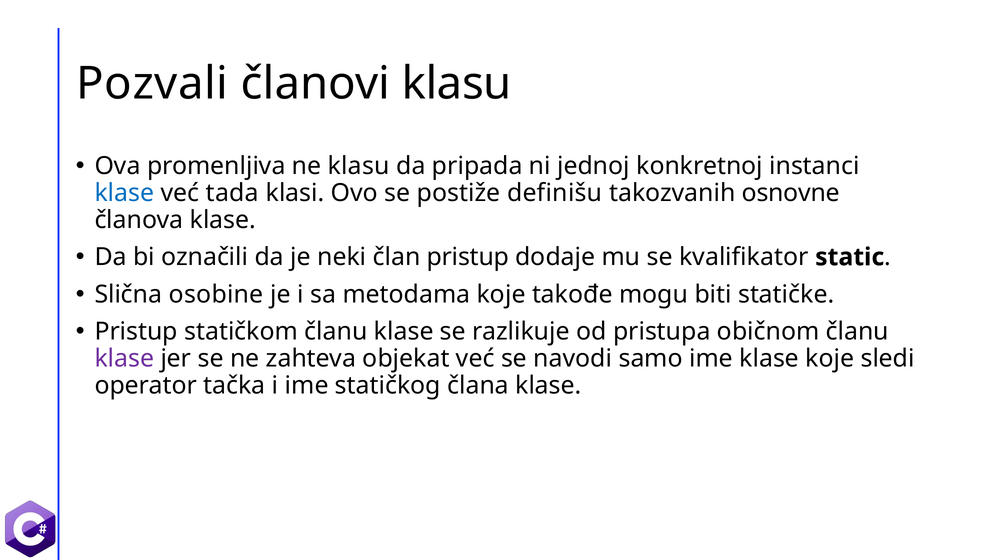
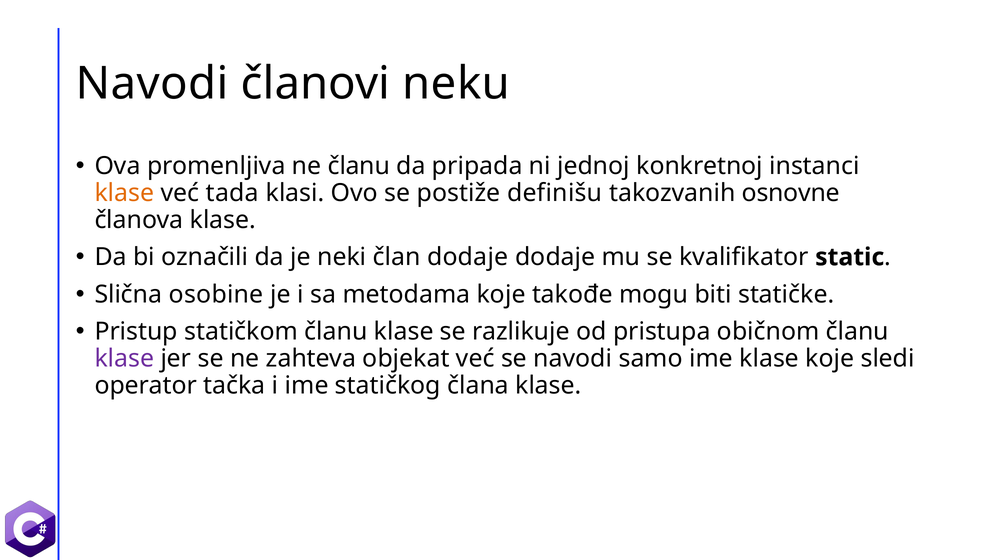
Pozvali at (152, 84): Pozvali -> Navodi
članovi klasu: klasu -> neku
ne klasu: klasu -> članu
klase at (124, 193) colour: blue -> orange
član pristup: pristup -> dodaje
